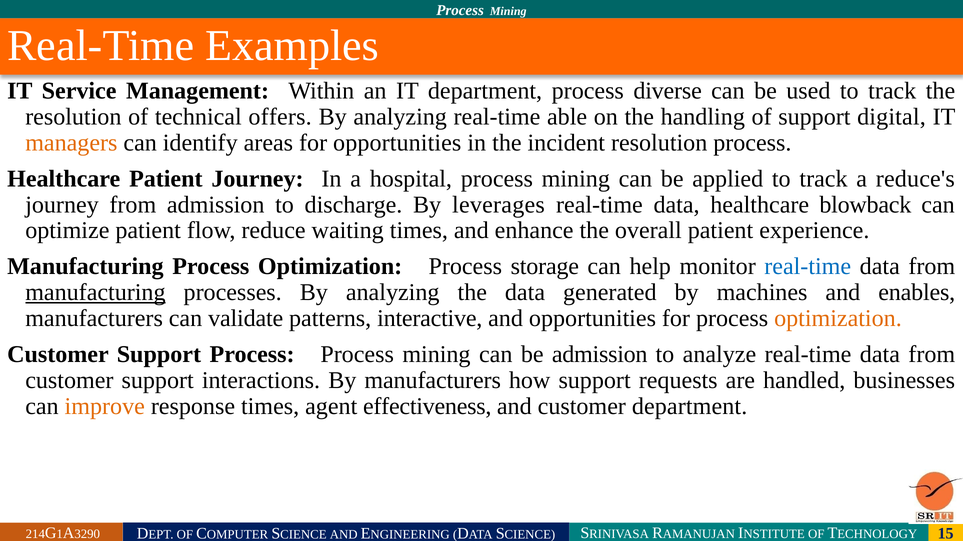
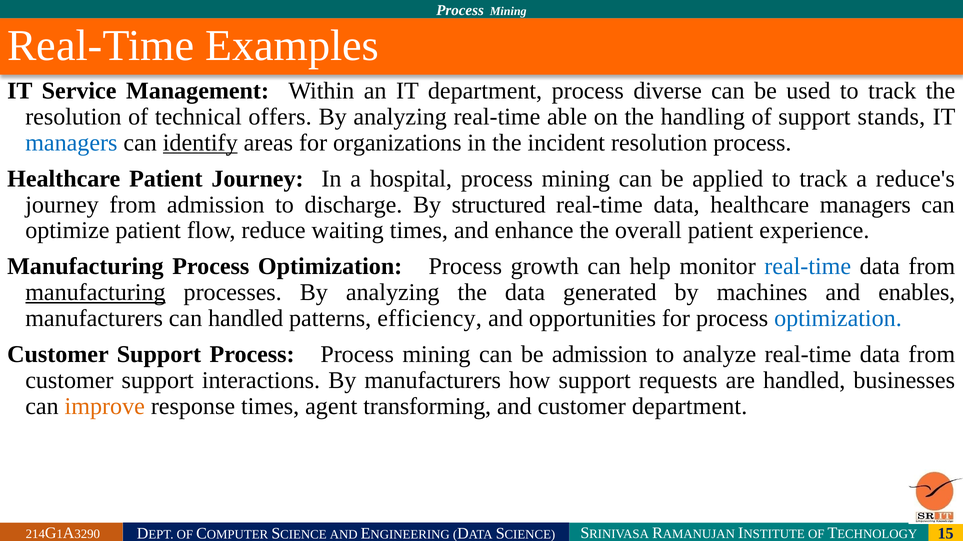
digital: digital -> stands
managers at (71, 143) colour: orange -> blue
identify underline: none -> present
for opportunities: opportunities -> organizations
leverages: leverages -> structured
healthcare blowback: blowback -> managers
storage: storage -> growth
can validate: validate -> handled
interactive: interactive -> efficiency
optimization at (838, 319) colour: orange -> blue
effectiveness: effectiveness -> transforming
